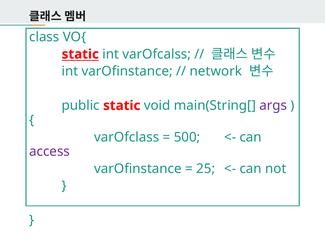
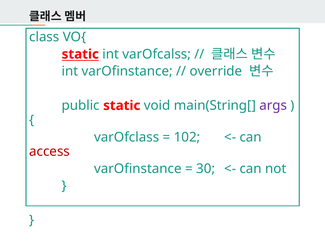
network: network -> override
500: 500 -> 102
access colour: purple -> red
25: 25 -> 30
